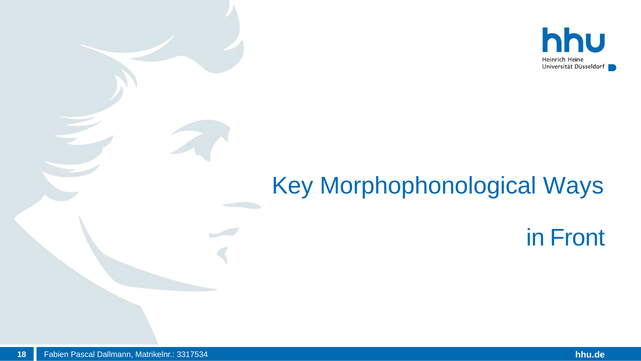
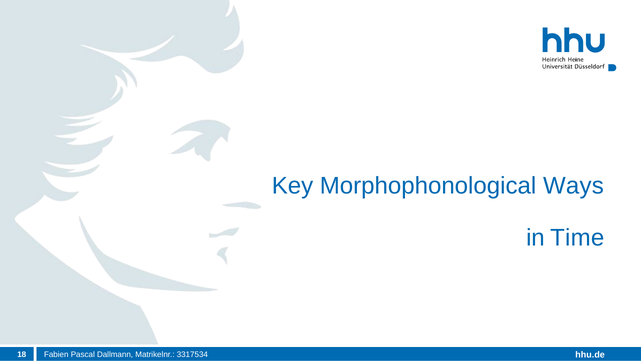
Front: Front -> Time
